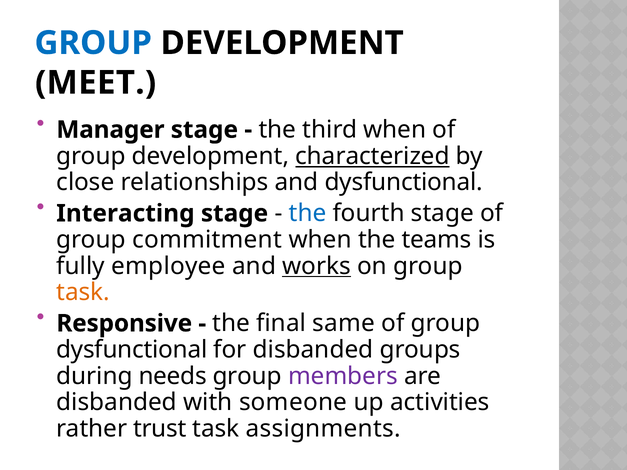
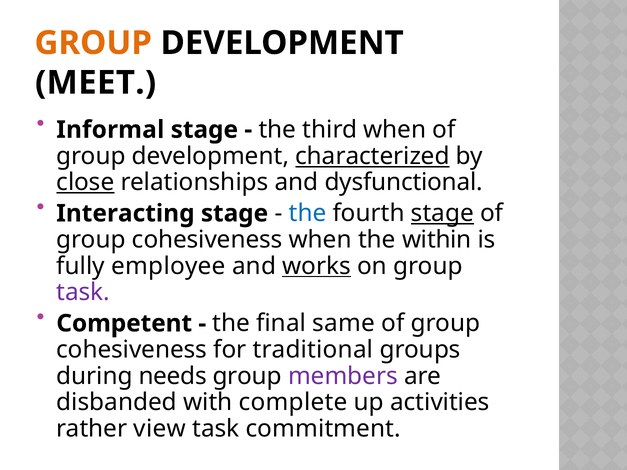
GROUP at (93, 43) colour: blue -> orange
Manager: Manager -> Informal
close underline: none -> present
stage at (442, 213) underline: none -> present
commitment at (207, 240): commitment -> cohesiveness
teams: teams -> within
task at (83, 293) colour: orange -> purple
Responsive: Responsive -> Competent
dysfunctional at (132, 350): dysfunctional -> cohesiveness
for disbanded: disbanded -> traditional
someone: someone -> complete
trust: trust -> view
assignments: assignments -> commitment
